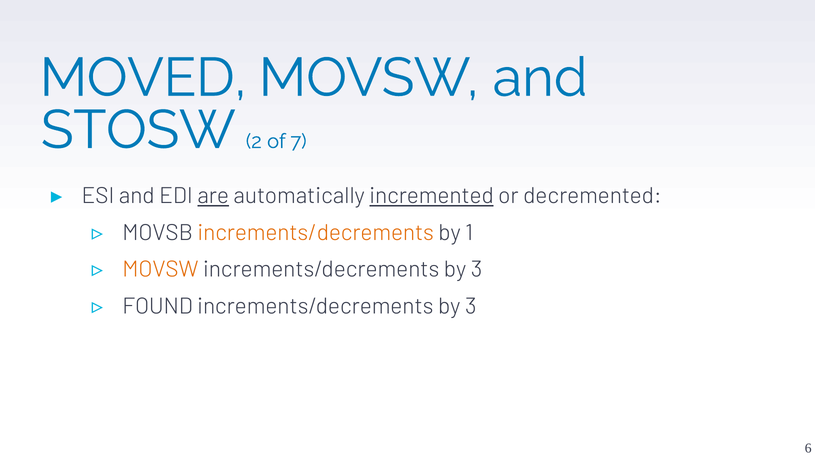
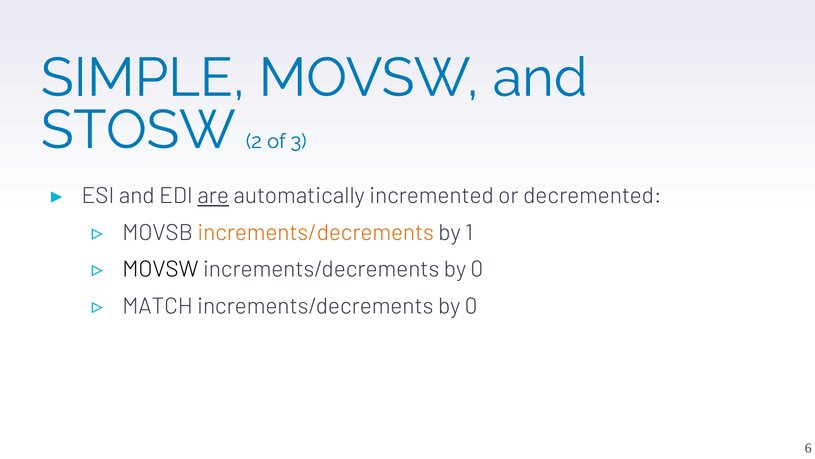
MOVED: MOVED -> SIMPLE
7: 7 -> 3
incremented underline: present -> none
MOVSW at (160, 269) colour: orange -> black
3 at (477, 269): 3 -> 0
FOUND: FOUND -> MATCH
3 at (471, 306): 3 -> 0
